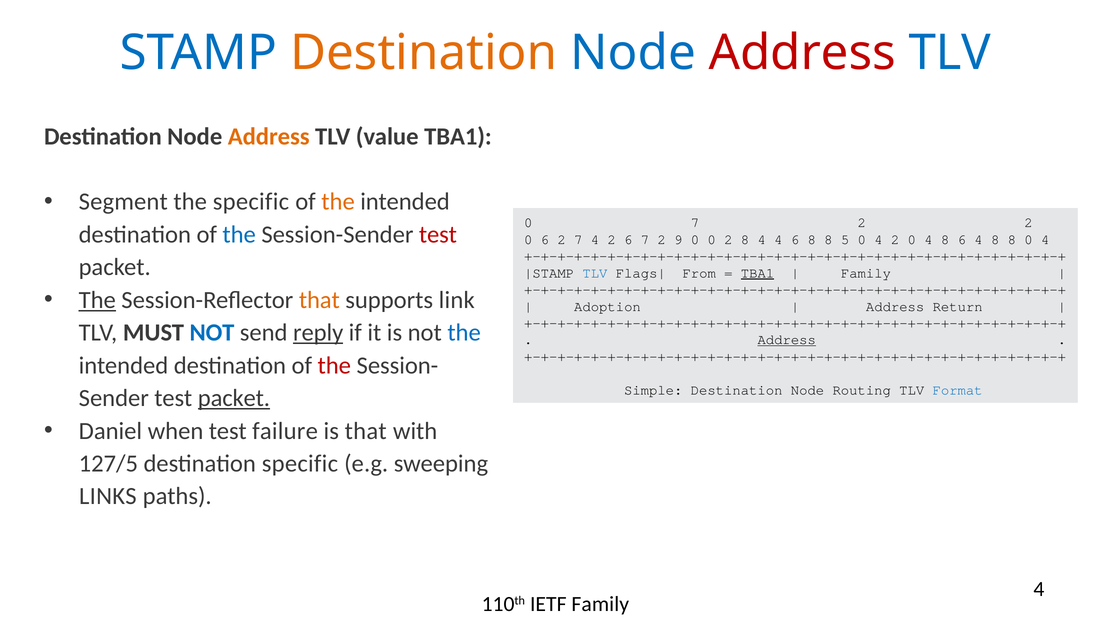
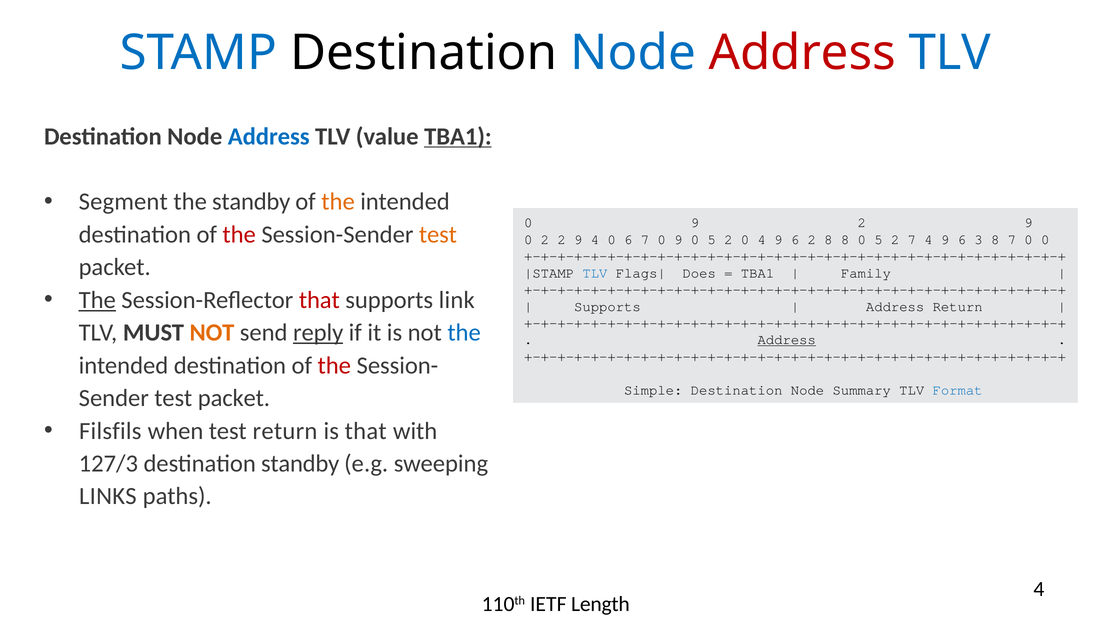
Destination at (424, 53) colour: orange -> black
Address at (269, 136) colour: orange -> blue
TBA1 at (458, 136) underline: none -> present
the specific: specific -> standby
7 at (695, 223): 7 -> 9
2 at (1029, 223): 2 -> 9
the at (239, 235) colour: blue -> red
test at (438, 235) colour: red -> orange
0 6: 6 -> 2
7 at (578, 240): 7 -> 9
2 at (612, 240): 2 -> 0
6 7 2: 2 -> 0
9 0 0: 0 -> 5
2 8: 8 -> 0
4 at (778, 240): 4 -> 9
6 8: 8 -> 2
8 5: 5 -> 8
4 at (878, 240): 4 -> 5
0 at (912, 240): 0 -> 7
8 at (945, 240): 8 -> 9
6 4: 4 -> 3
8 at (1012, 240): 8 -> 7
4 at (1045, 240): 4 -> 0
From: From -> Does
TBA1 at (758, 273) underline: present -> none
that at (319, 300) colour: orange -> red
Adoption at (607, 306): Adoption -> Supports
NOT at (212, 333) colour: blue -> orange
Routing: Routing -> Summary
packet at (234, 398) underline: present -> none
Daniel: Daniel -> Filsfils
test failure: failure -> return
127/5: 127/5 -> 127/3
destination specific: specific -> standby
IETF Family: Family -> Length
